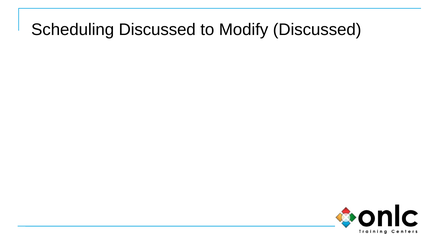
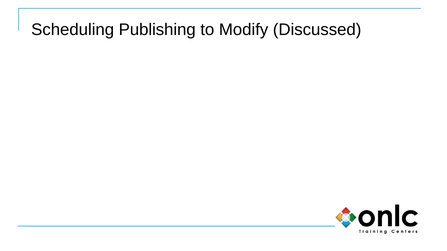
Scheduling Discussed: Discussed -> Publishing
